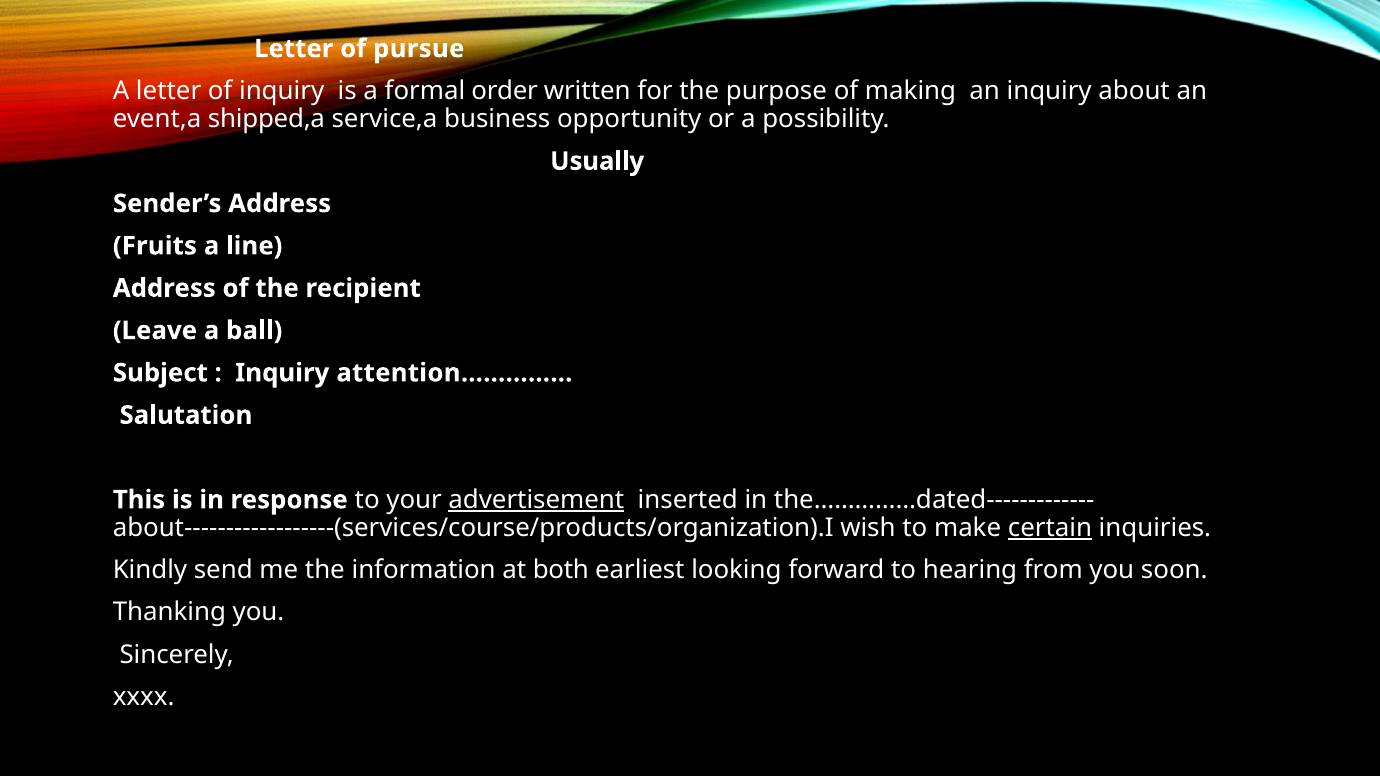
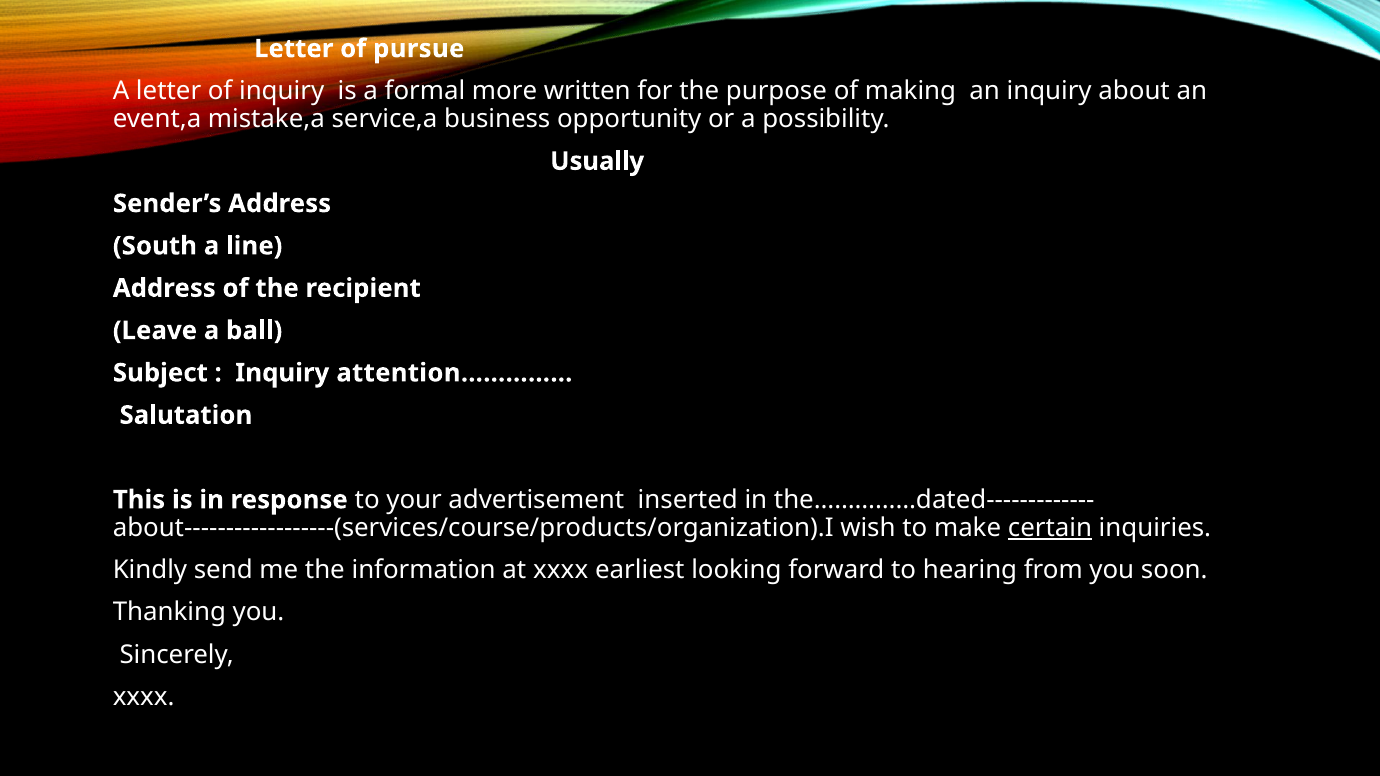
order: order -> more
shipped,a: shipped,a -> mistake,a
Fruits: Fruits -> South
advertisement underline: present -> none
at both: both -> xxxx
